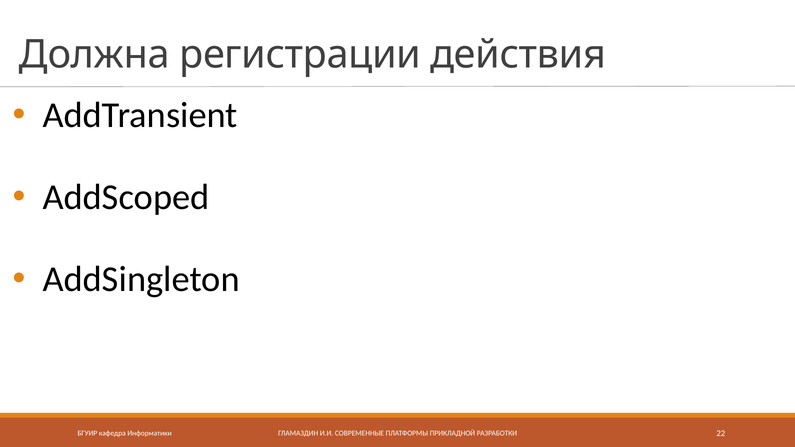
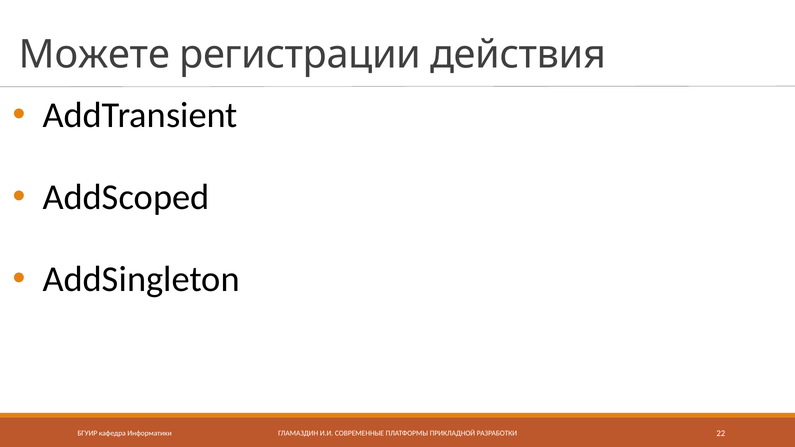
Должна: Должна -> Можете
